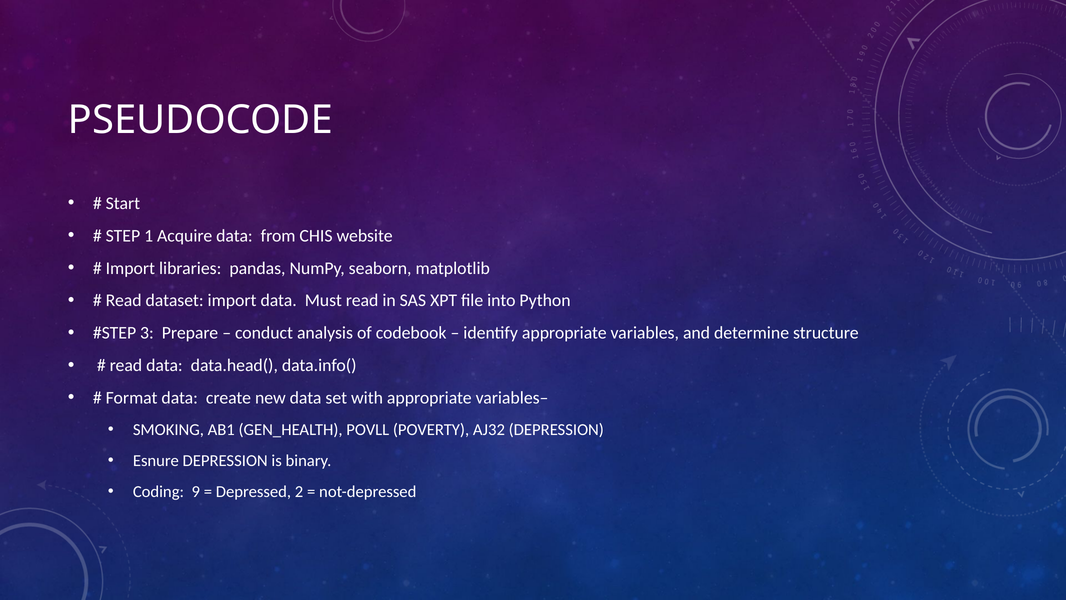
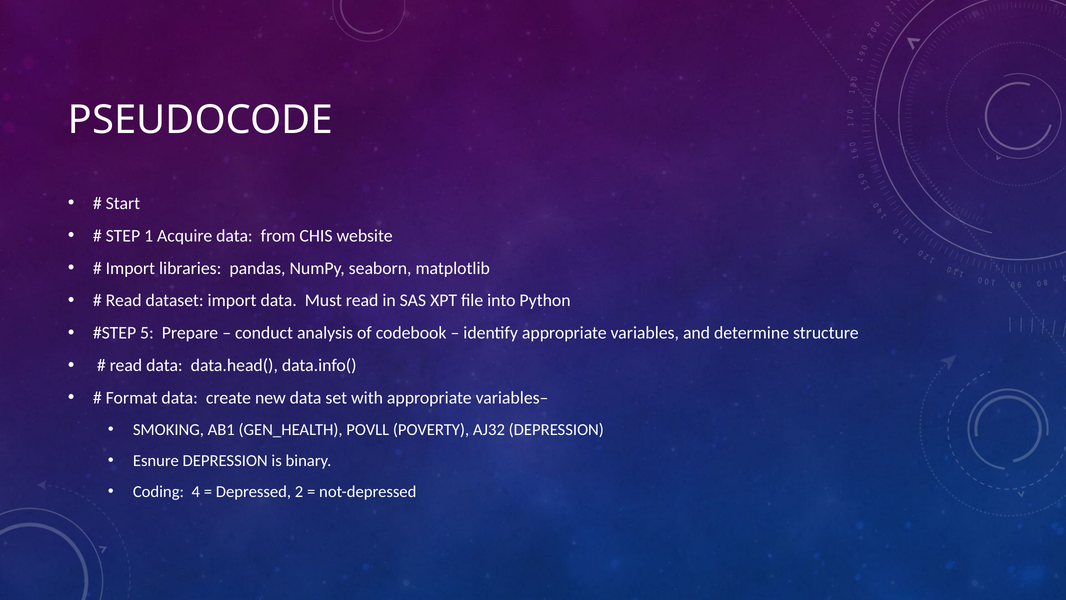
3: 3 -> 5
9: 9 -> 4
